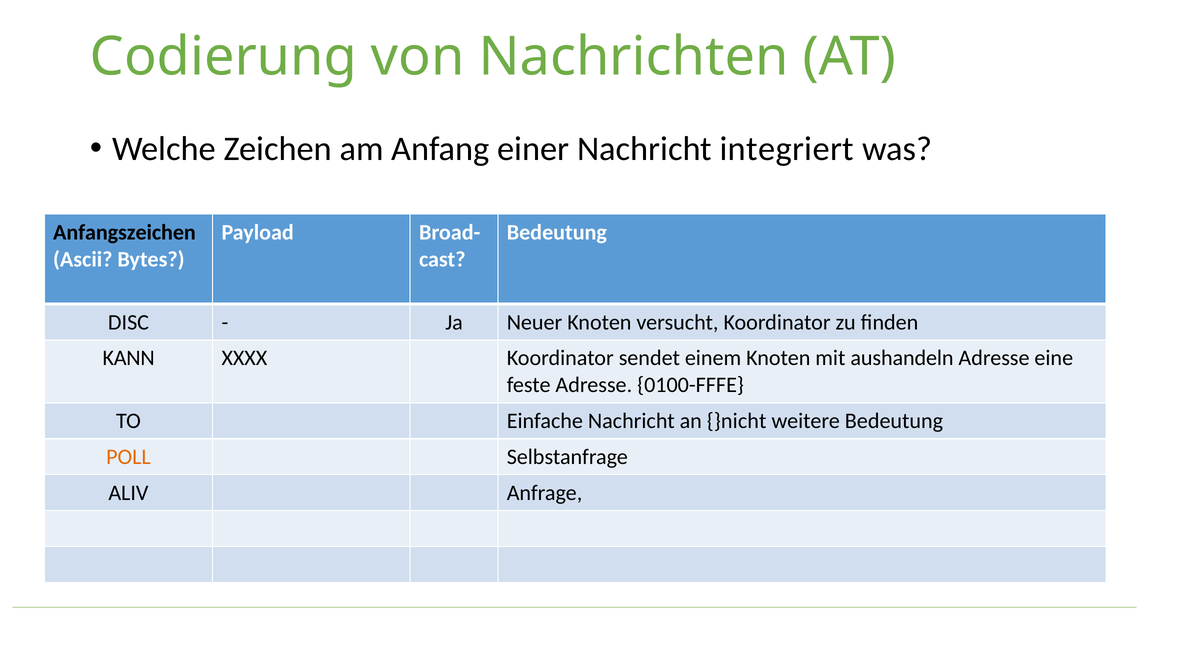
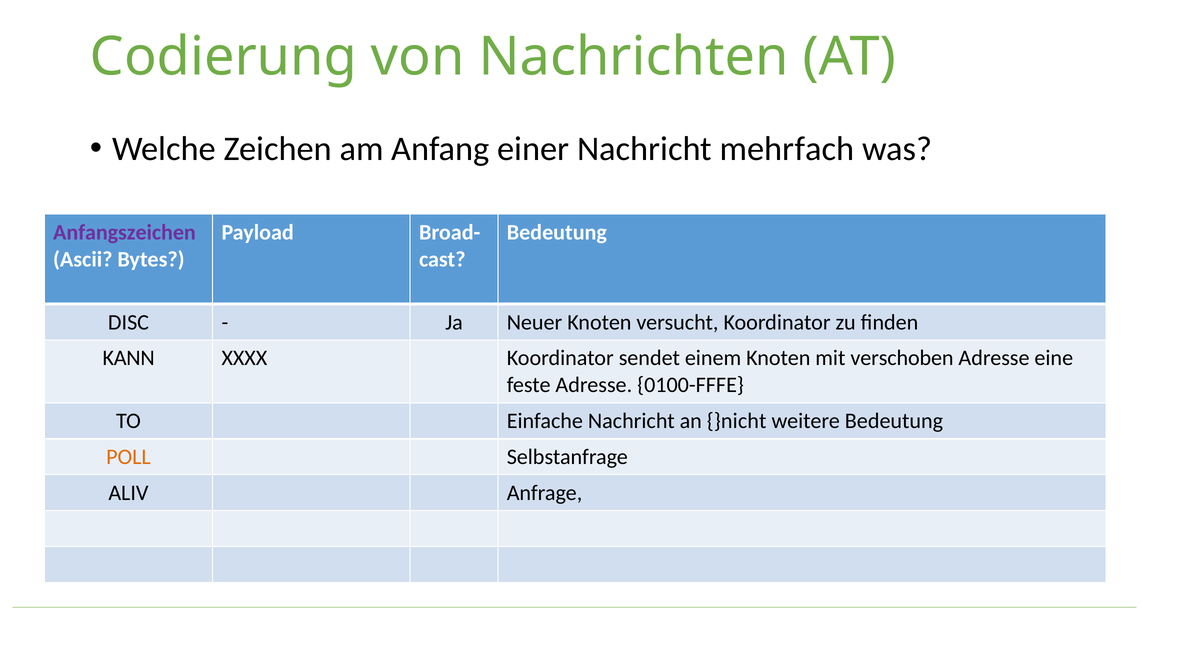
integriert: integriert -> mehrfach
Anfangszeichen colour: black -> purple
aushandeln: aushandeln -> verschoben
